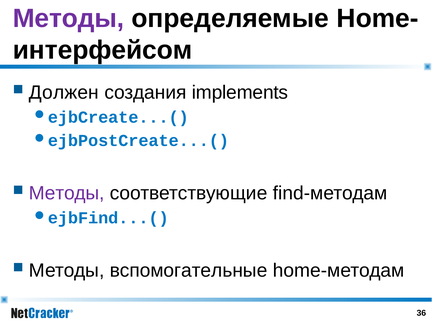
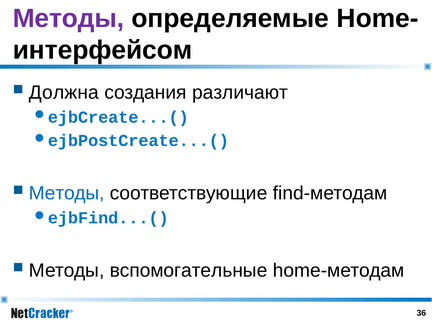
Должен: Должен -> Должна
implements: implements -> различают
Методы at (67, 193) colour: purple -> blue
